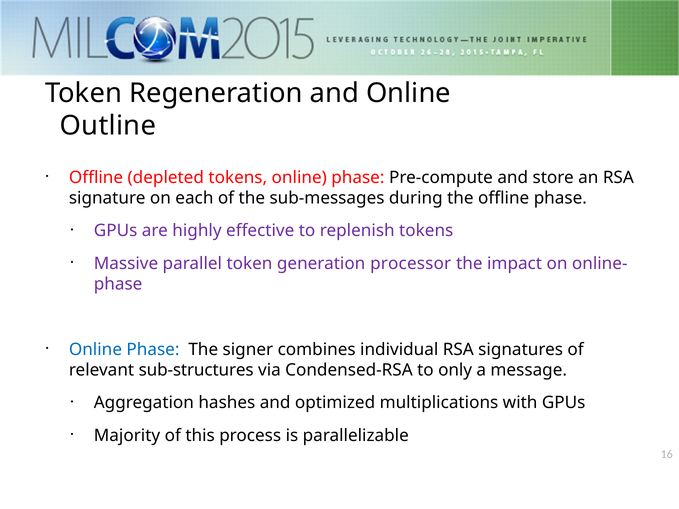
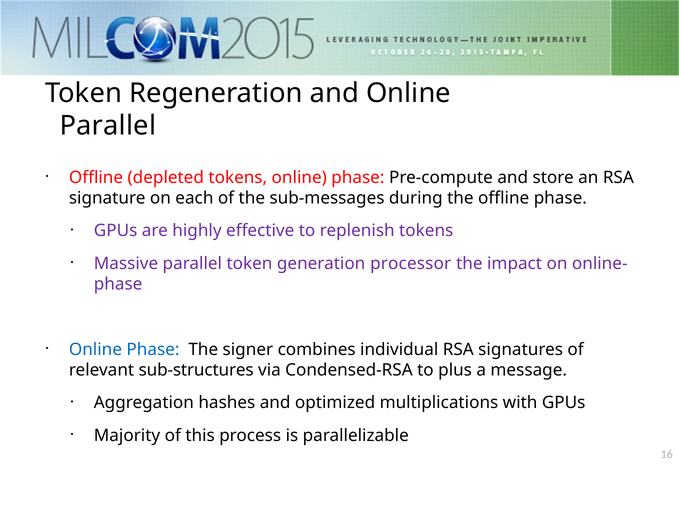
Outline at (108, 126): Outline -> Parallel
only: only -> plus
